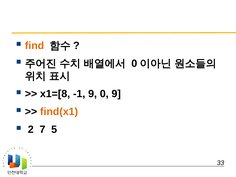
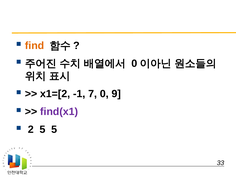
x1=[8: x1=[8 -> x1=[2
-1 9: 9 -> 7
find(x1 colour: orange -> purple
2 7: 7 -> 5
